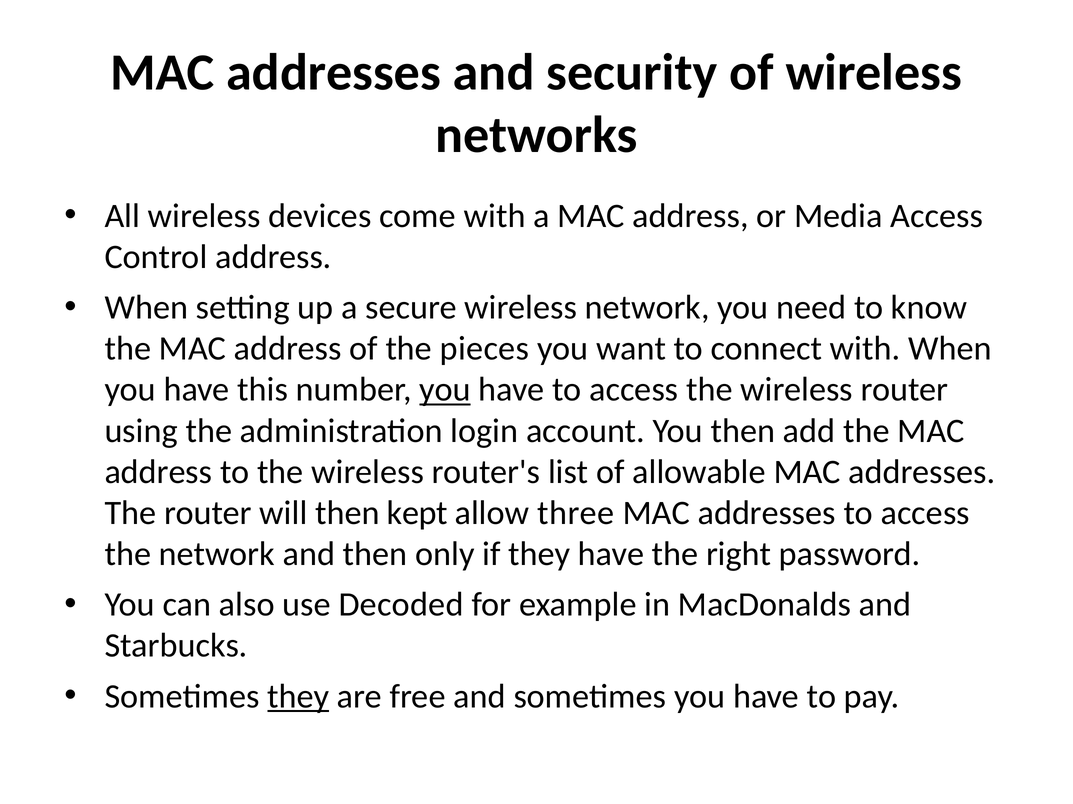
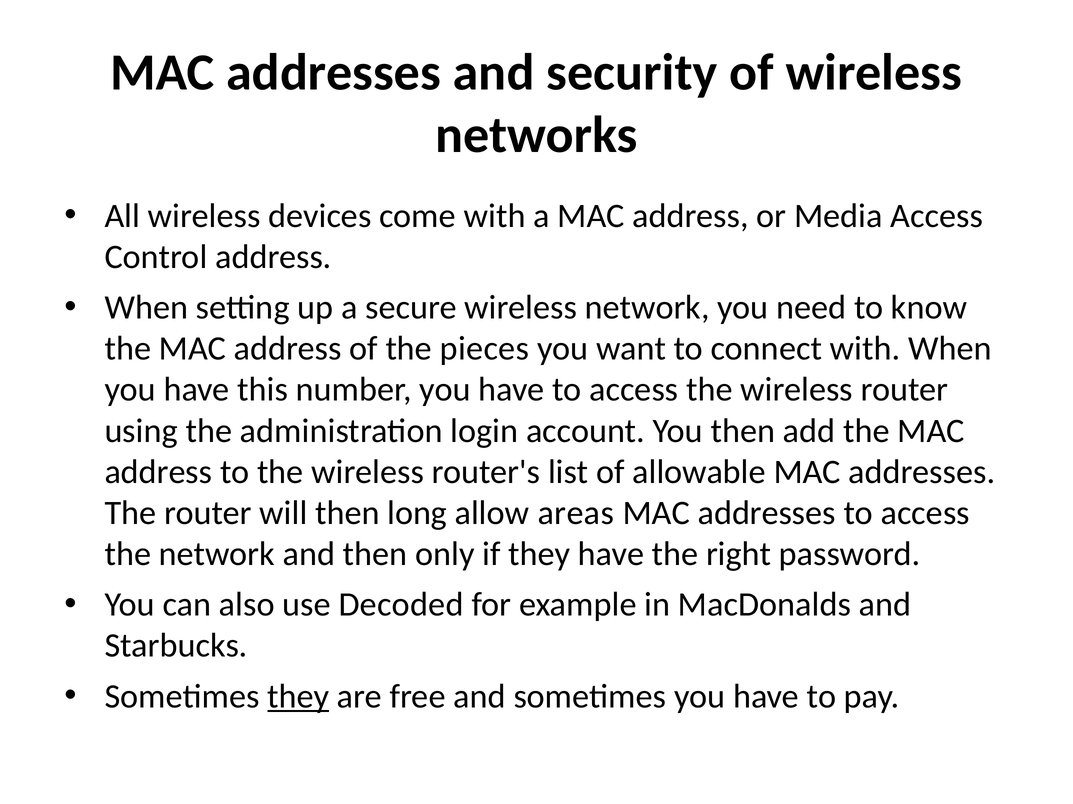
you at (445, 390) underline: present -> none
kept: kept -> long
three: three -> areas
